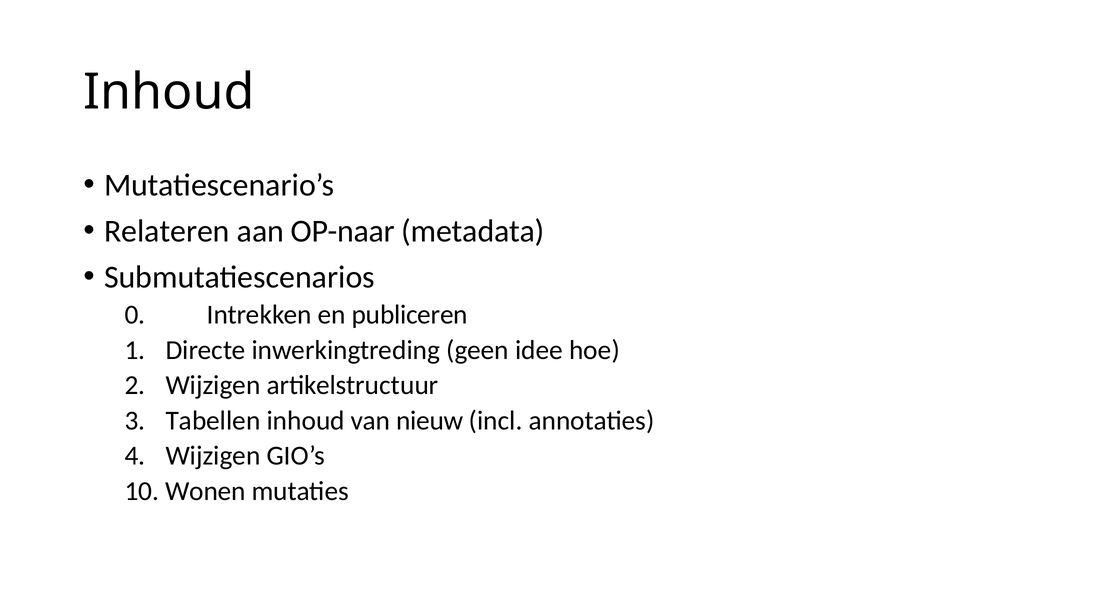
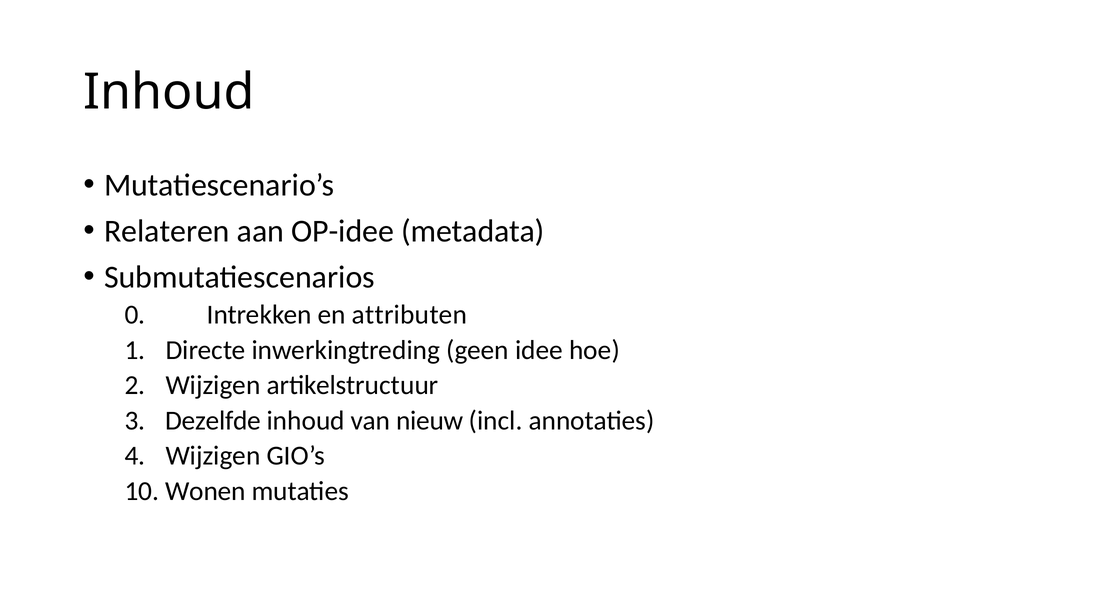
OP-naar: OP-naar -> OP-idee
publiceren: publiceren -> attributen
Tabellen: Tabellen -> Dezelfde
